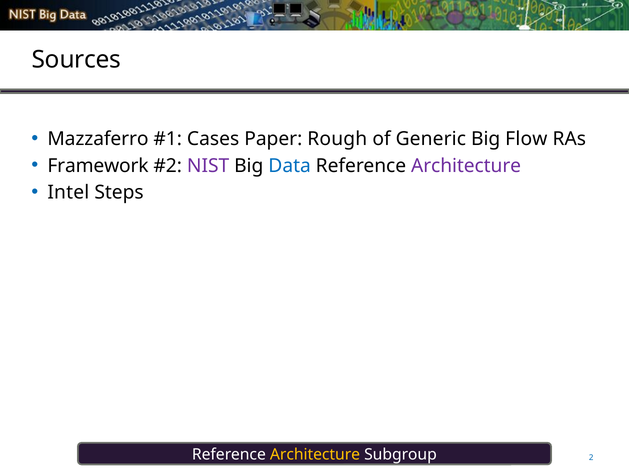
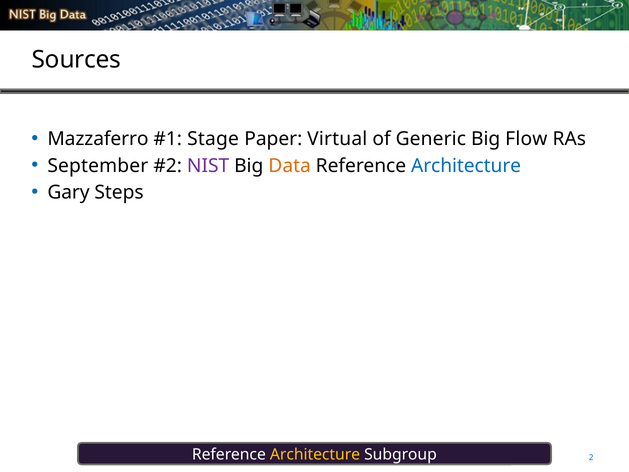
Cases: Cases -> Stage
Rough: Rough -> Virtual
Framework: Framework -> September
Data colour: blue -> orange
Architecture at (466, 166) colour: purple -> blue
Intel: Intel -> Gary
